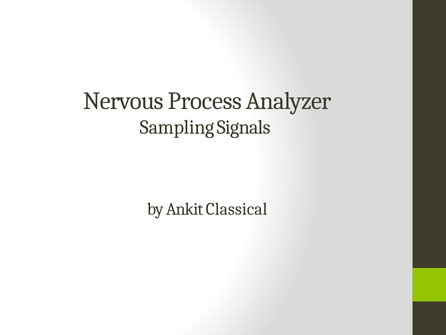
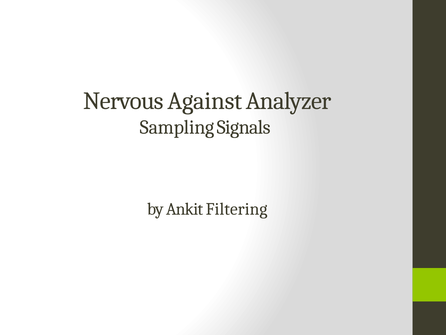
Process: Process -> Against
Classical: Classical -> Filtering
